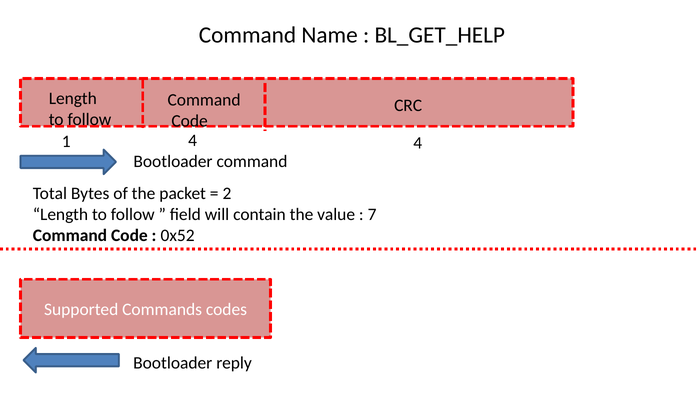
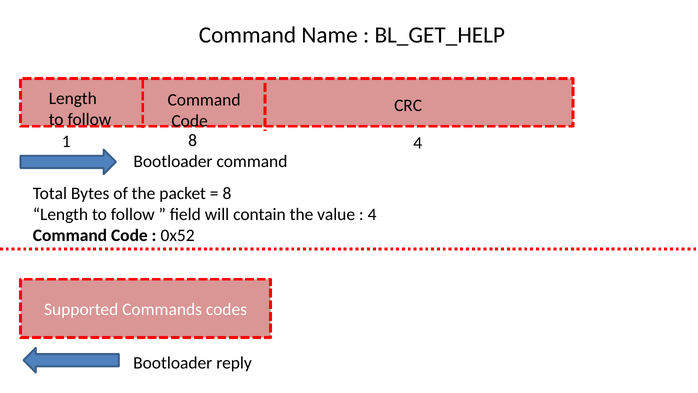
4 at (193, 140): 4 -> 8
2 at (227, 193): 2 -> 8
7 at (372, 214): 7 -> 4
